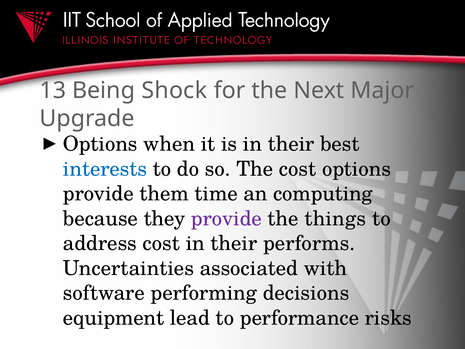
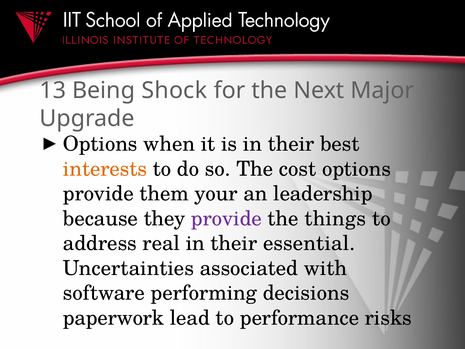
interests colour: blue -> orange
time: time -> your
computing: computing -> leadership
address cost: cost -> real
performs: performs -> essential
equipment: equipment -> paperwork
